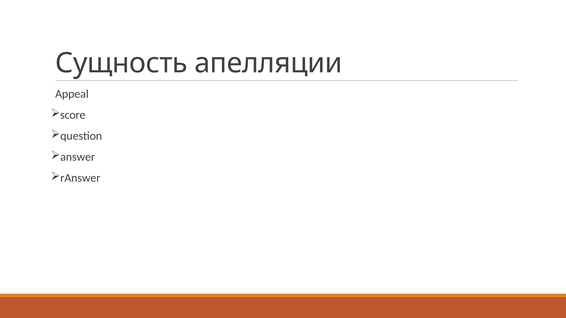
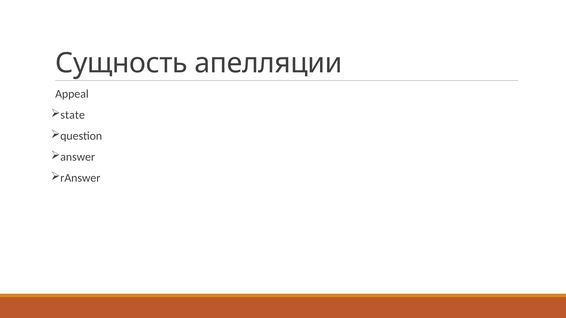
score: score -> state
